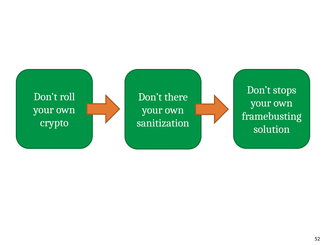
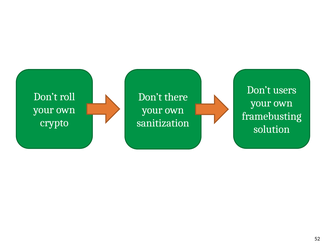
stops: stops -> users
